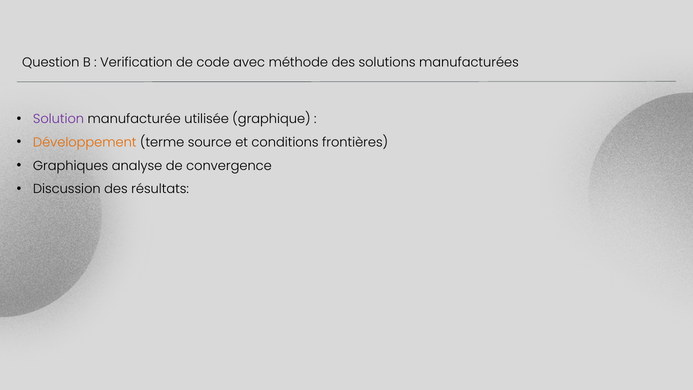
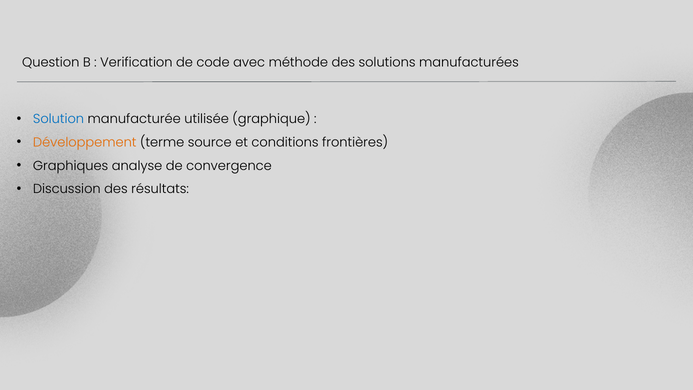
Solution colour: purple -> blue
